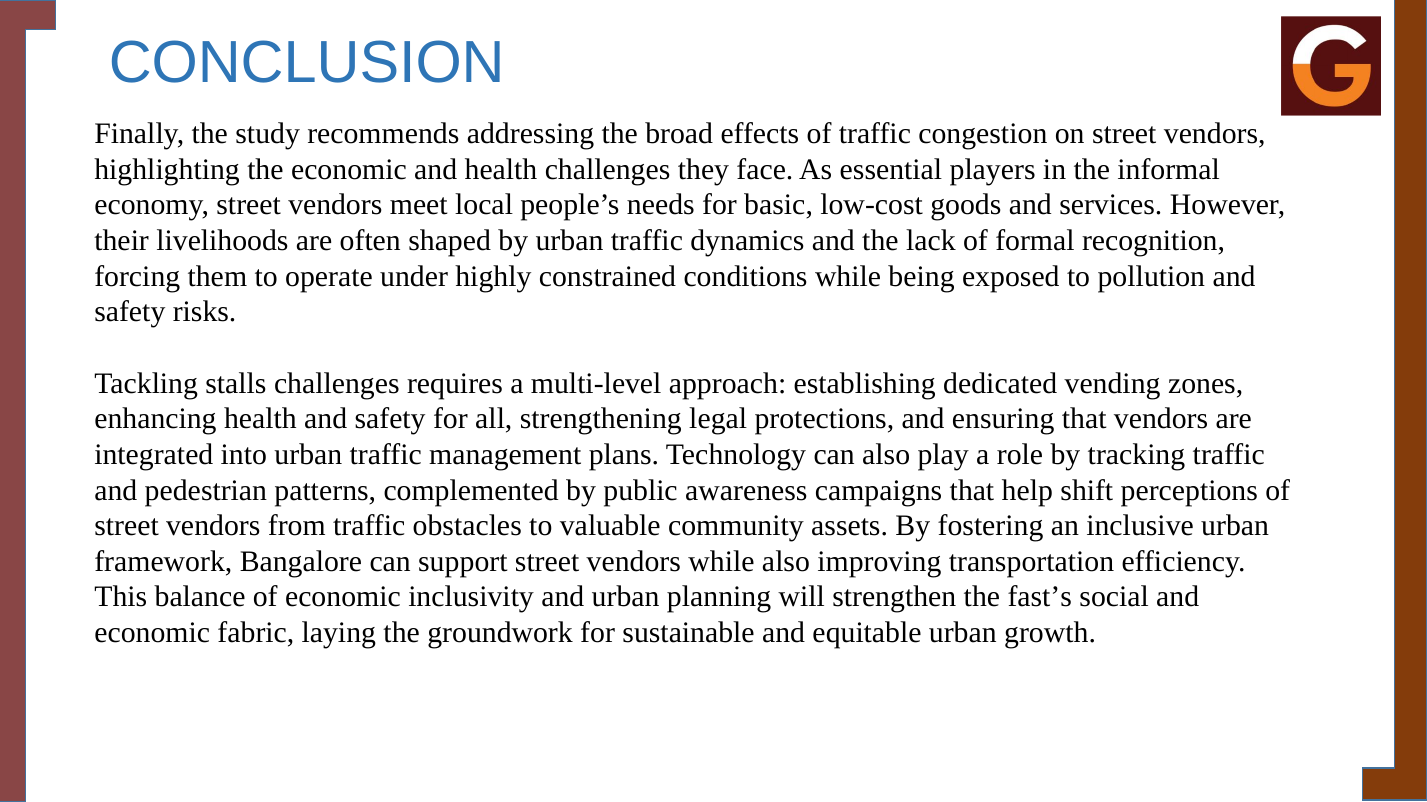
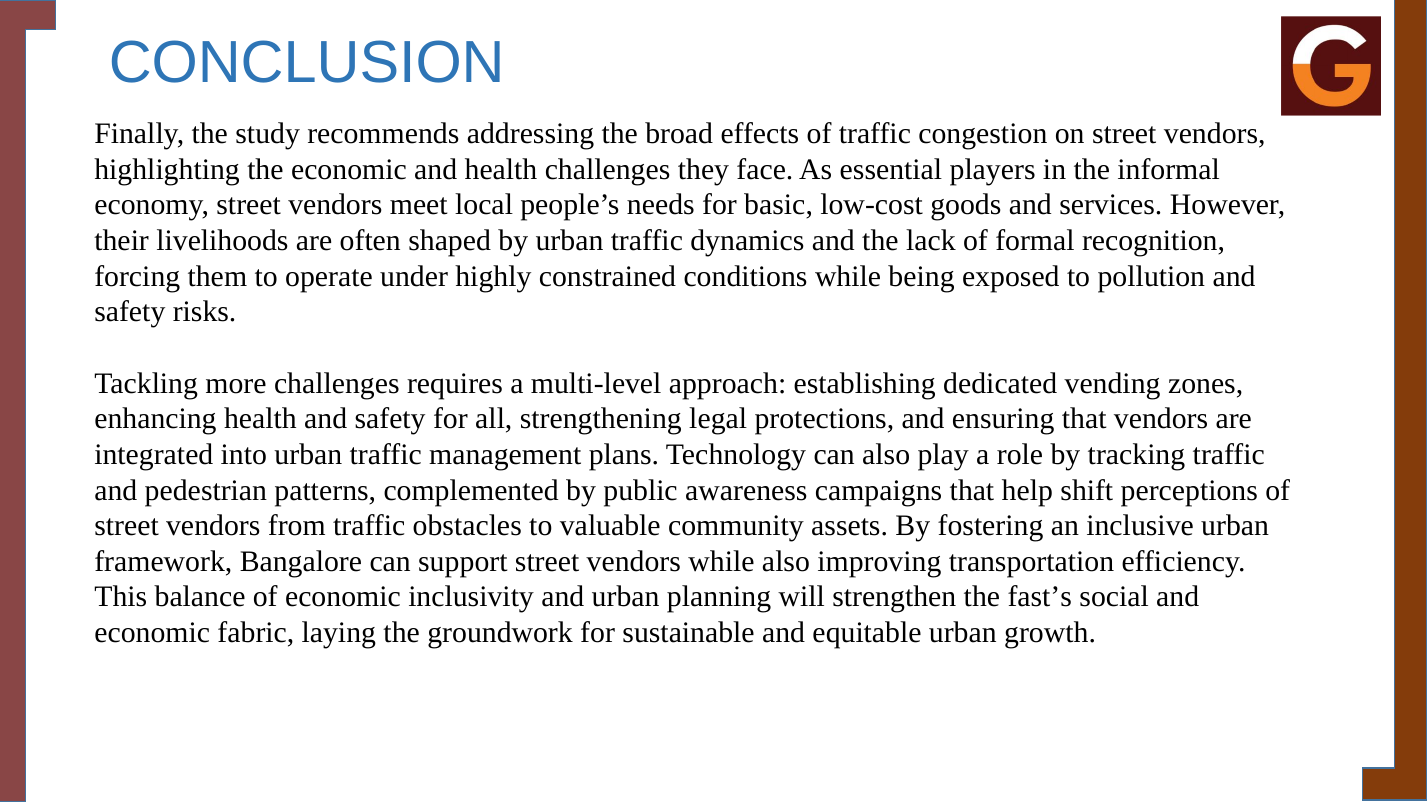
stalls: stalls -> more
